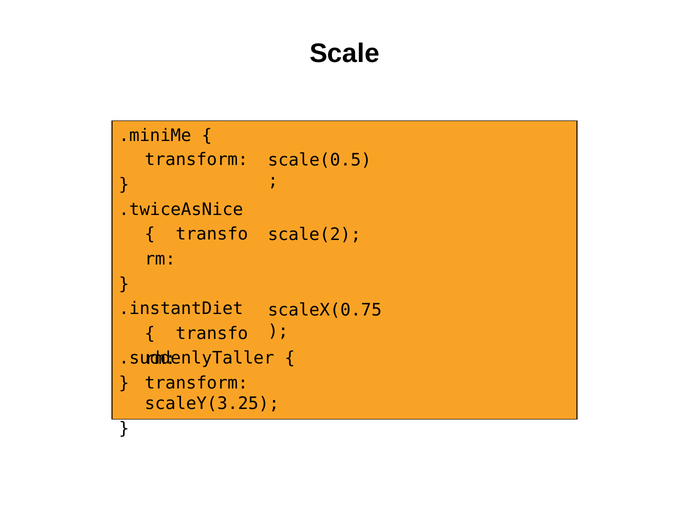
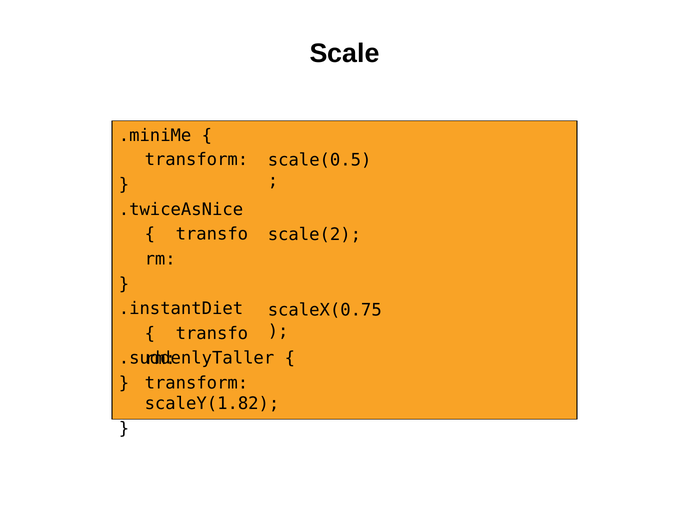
scaleY(3.25: scaleY(3.25 -> scaleY(1.82
